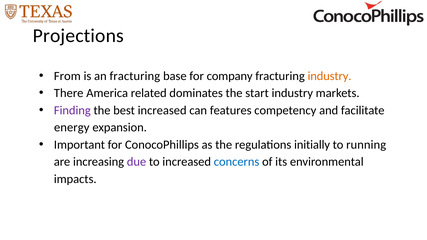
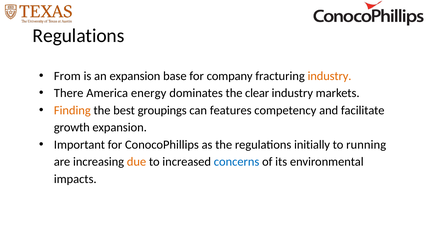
Projections at (78, 36): Projections -> Regulations
an fracturing: fracturing -> expansion
related: related -> energy
start: start -> clear
Finding colour: purple -> orange
best increased: increased -> groupings
energy: energy -> growth
due colour: purple -> orange
